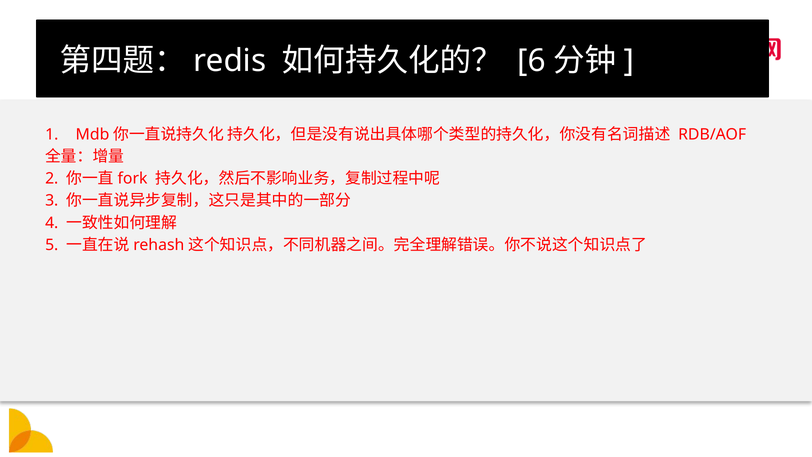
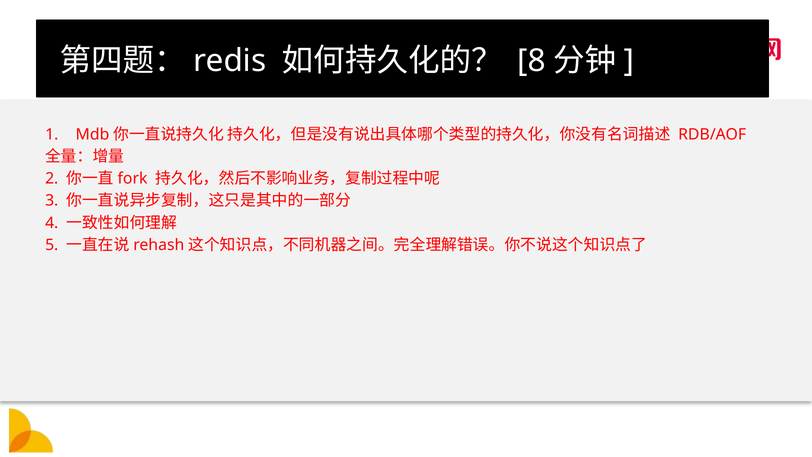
6: 6 -> 8
